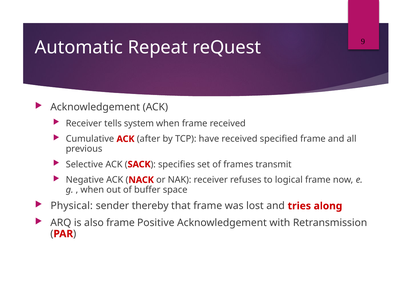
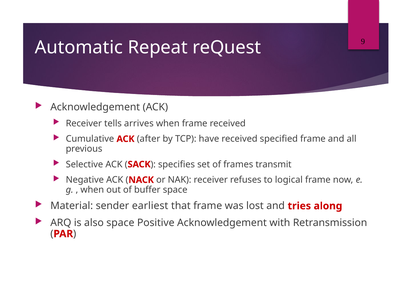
system: system -> arrives
Physical: Physical -> Material
thereby: thereby -> earliest
also frame: frame -> space
